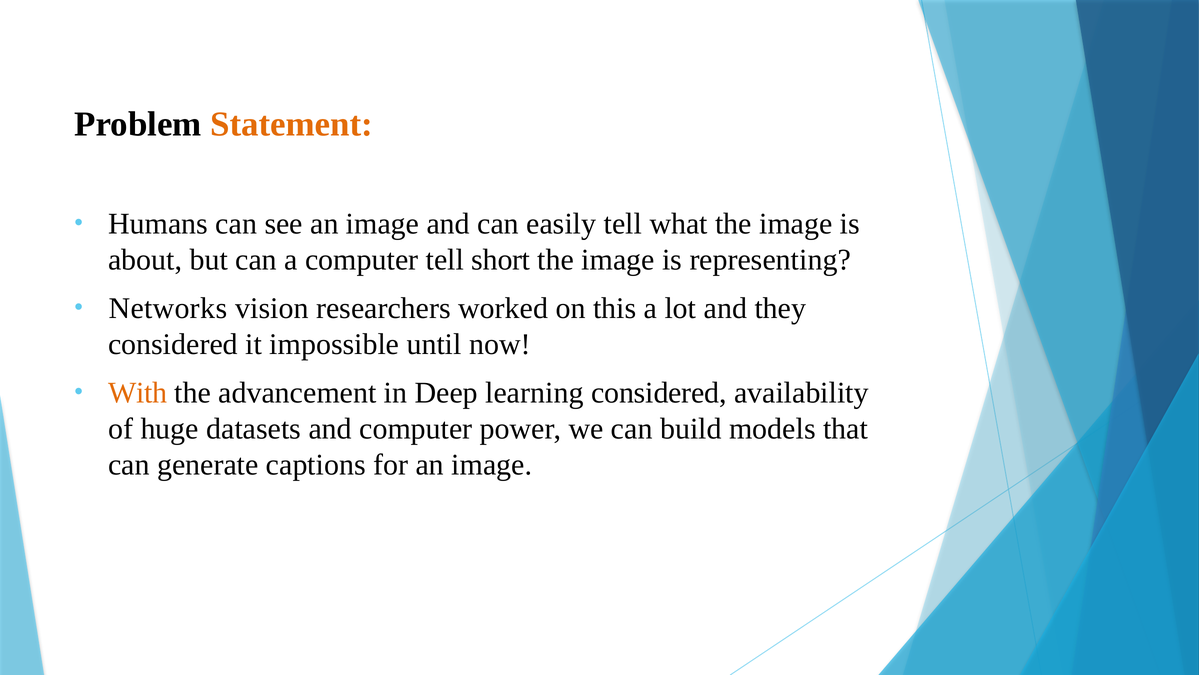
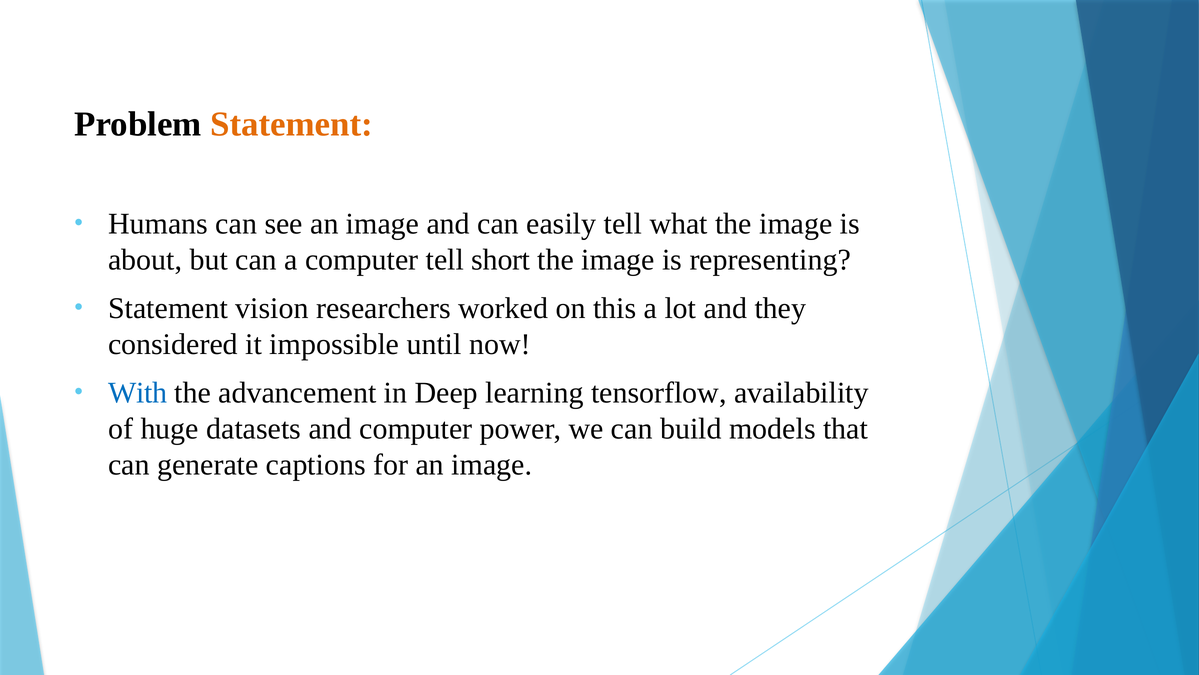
Networks at (168, 308): Networks -> Statement
With colour: orange -> blue
learning considered: considered -> tensorflow
